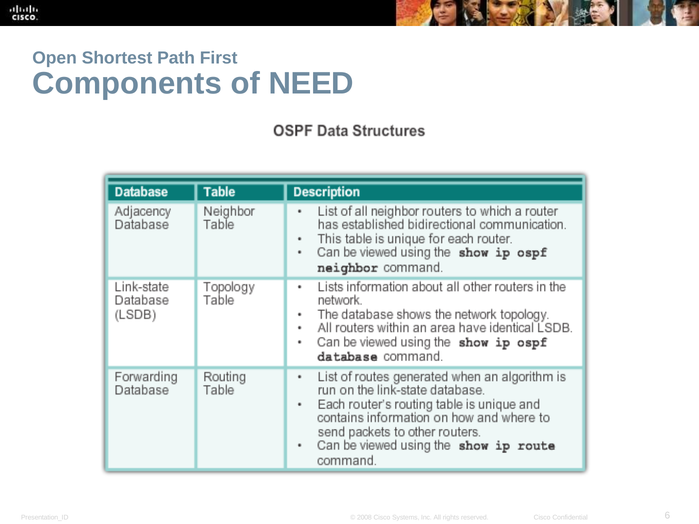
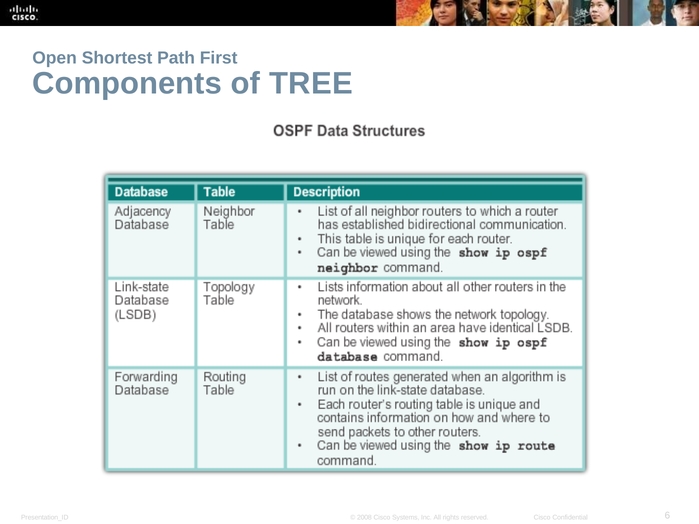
NEED: NEED -> TREE
